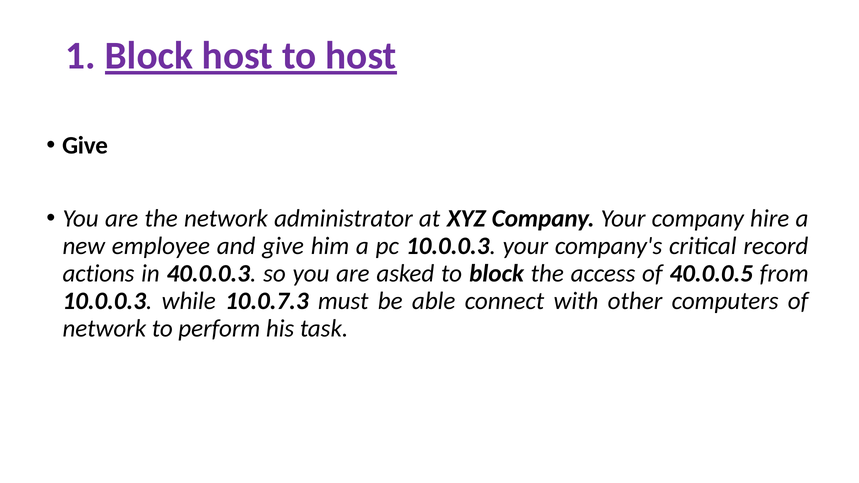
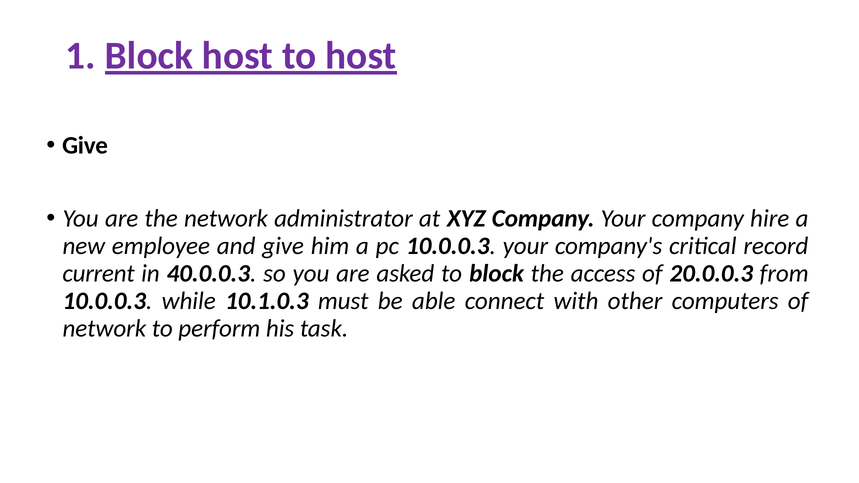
actions: actions -> current
40.0.0.5: 40.0.0.5 -> 20.0.0.3
10.0.7.3: 10.0.7.3 -> 10.1.0.3
